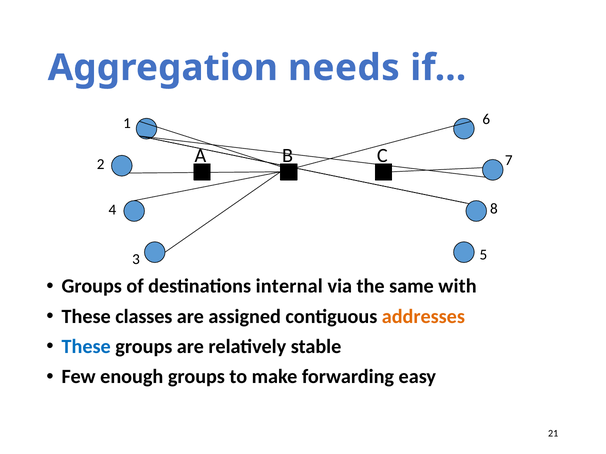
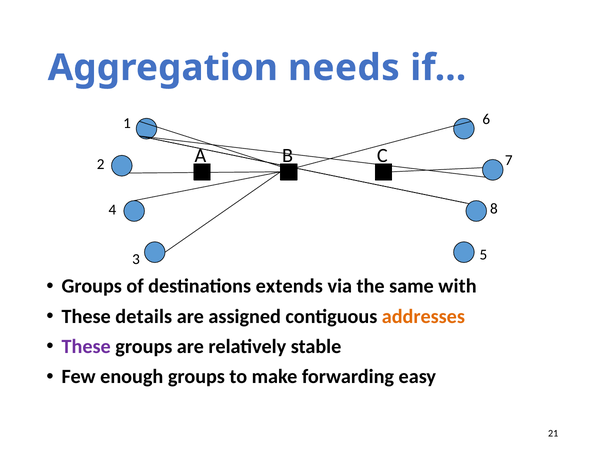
internal: internal -> extends
classes: classes -> details
These at (86, 347) colour: blue -> purple
